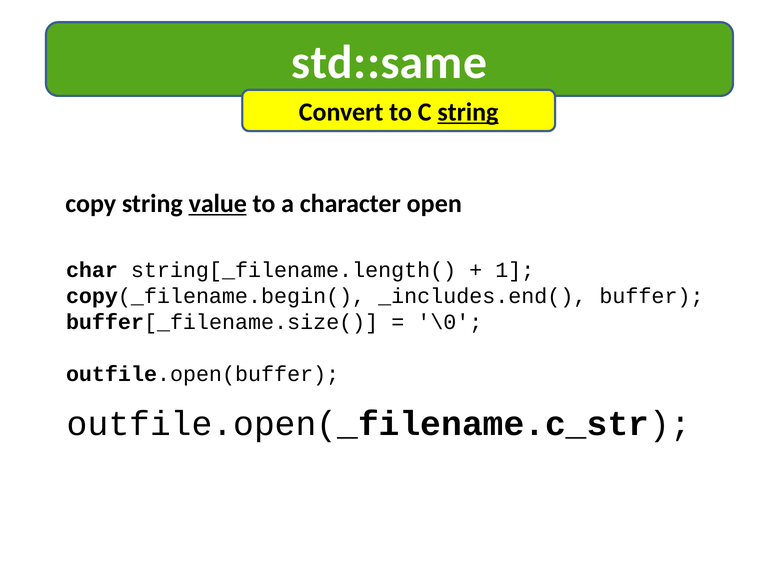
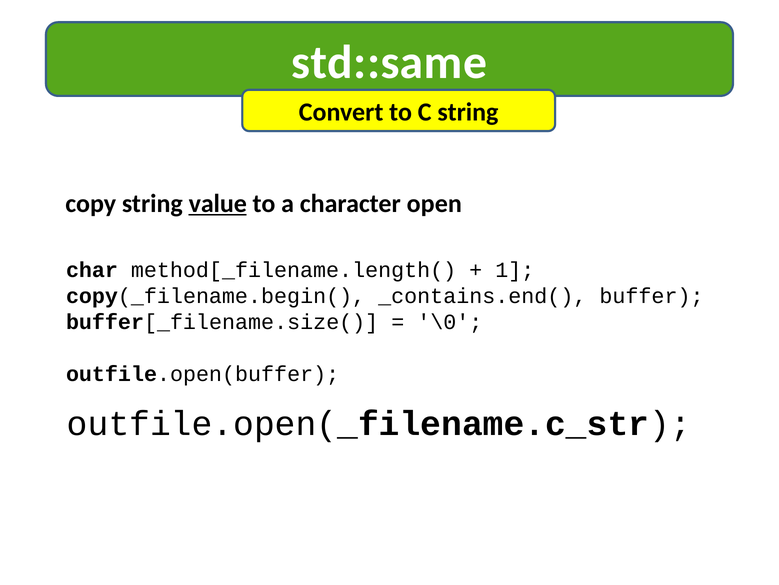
string at (468, 112) underline: present -> none
string[_filename.length(: string[_filename.length( -> method[_filename.length(
_includes.end(: _includes.end( -> _contains.end(
